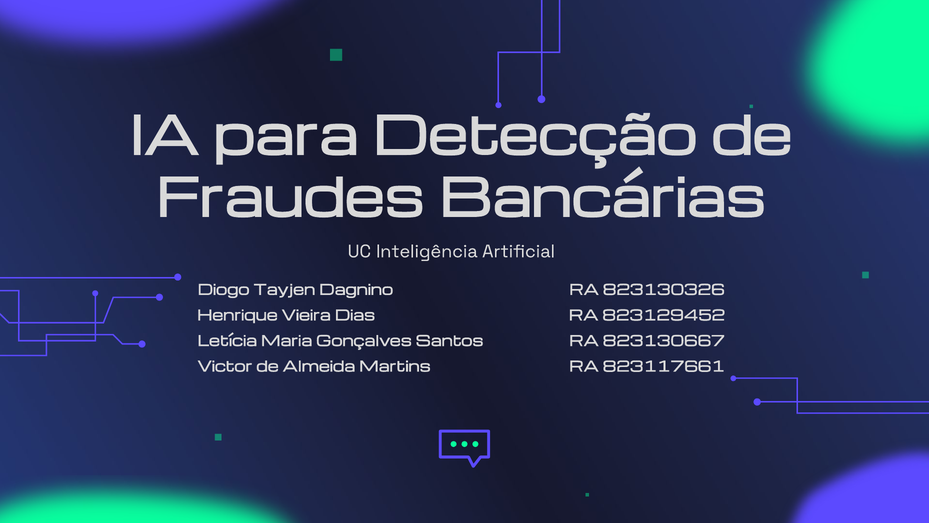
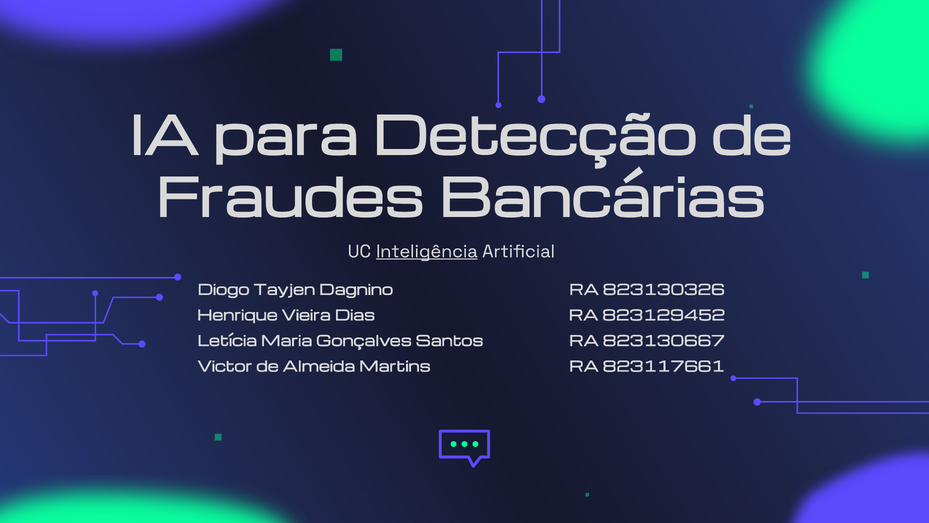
Inteligência underline: none -> present
